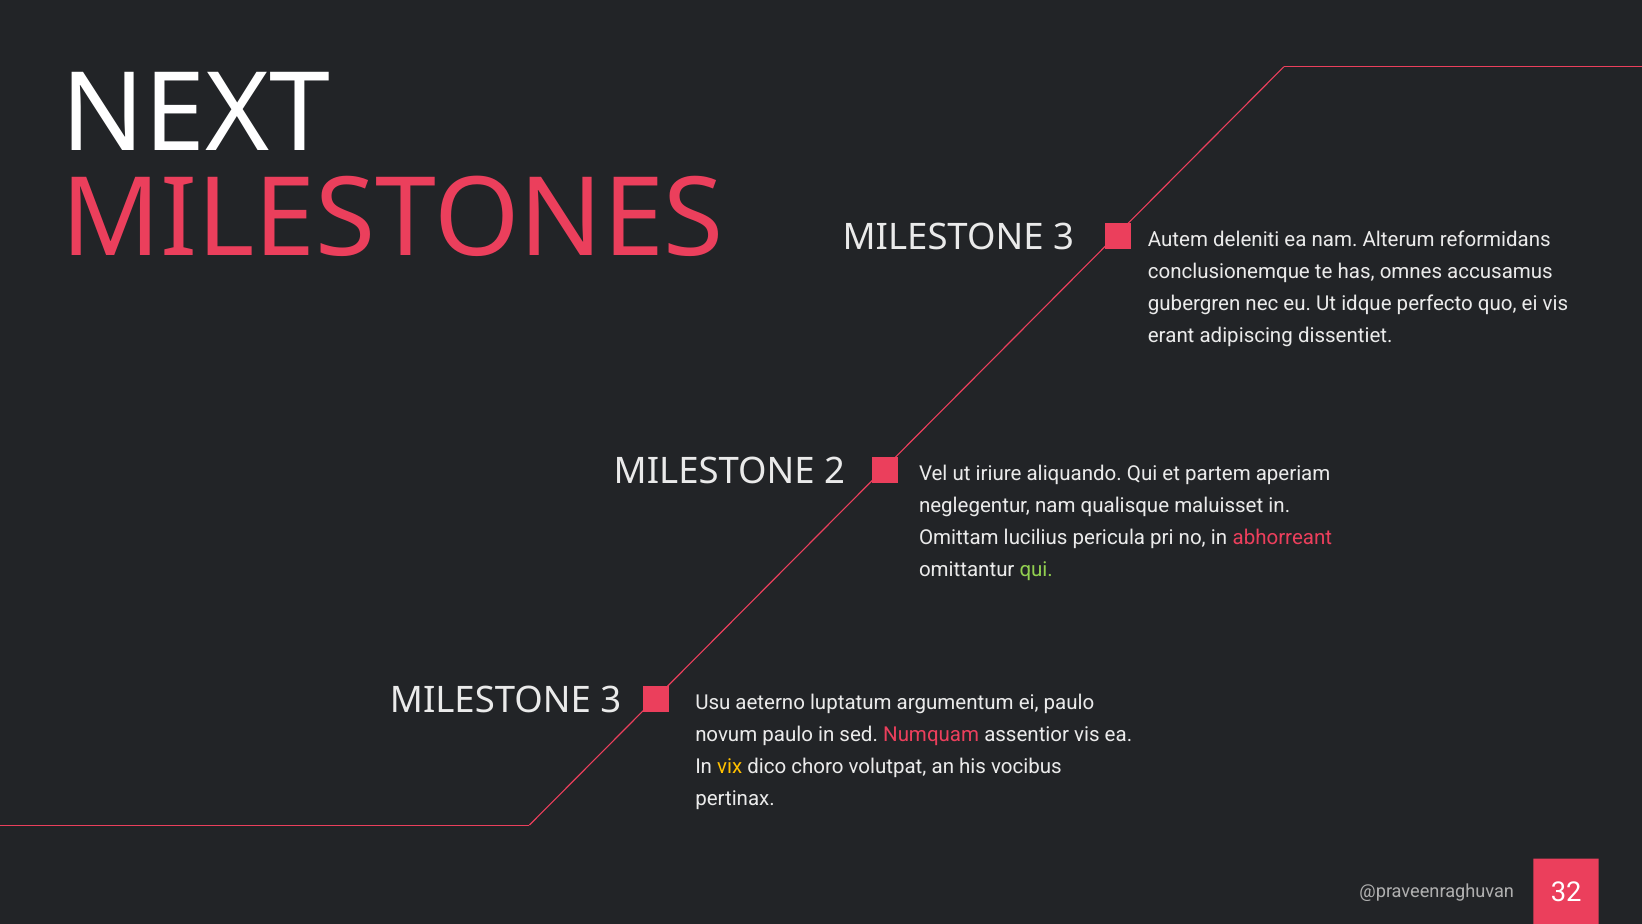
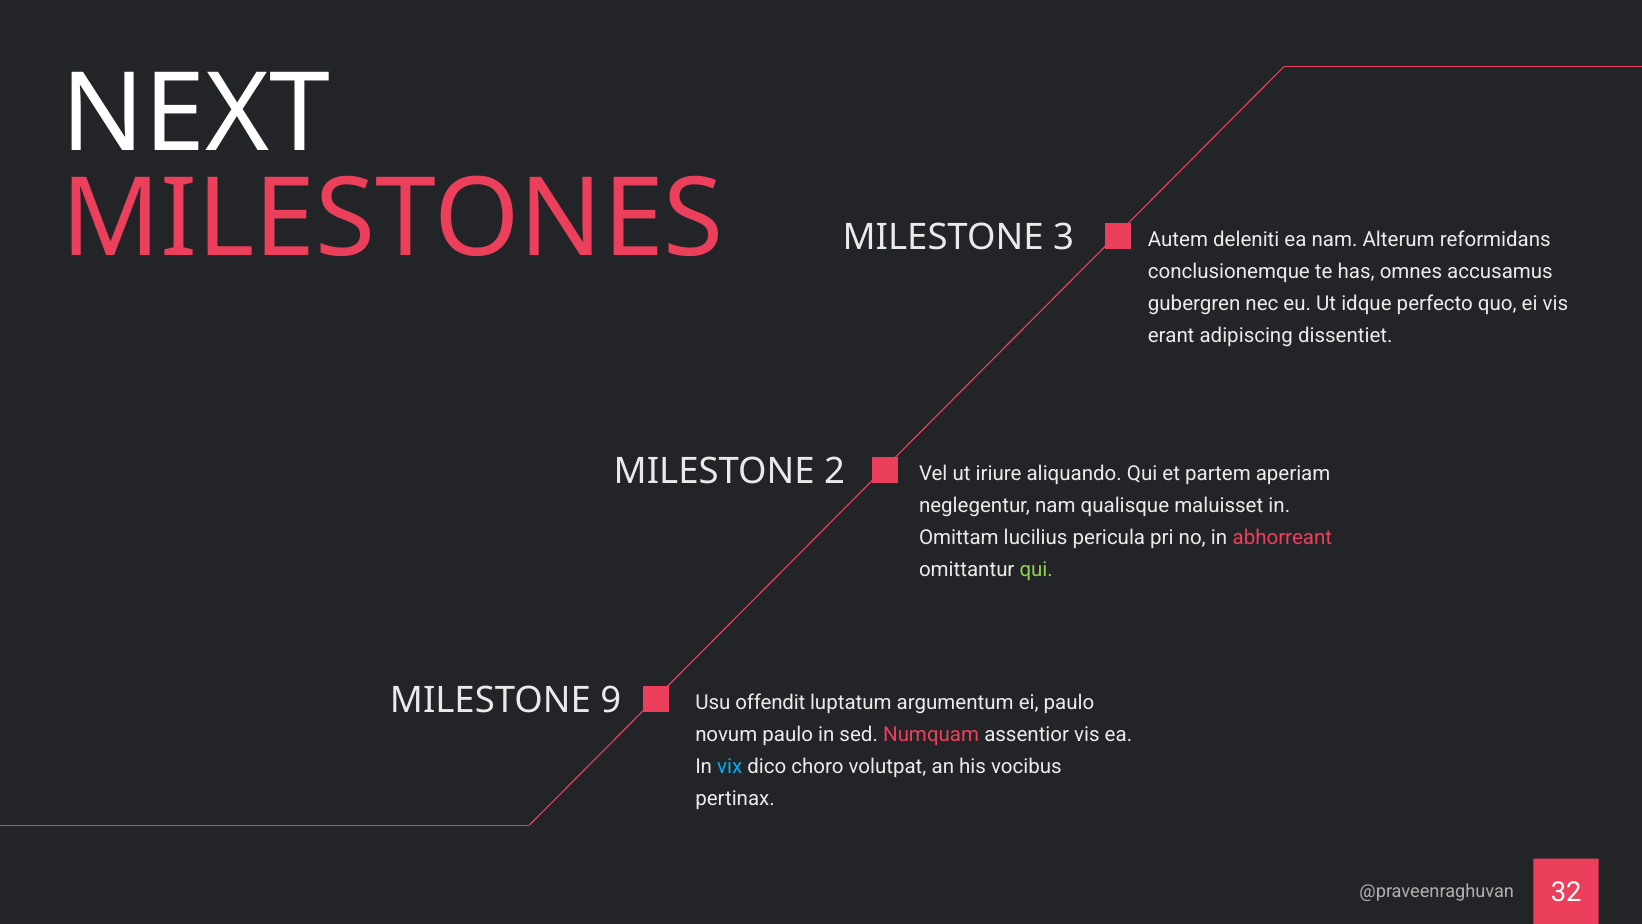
3 at (611, 700): 3 -> 9
aeterno: aeterno -> offendit
vix colour: yellow -> light blue
